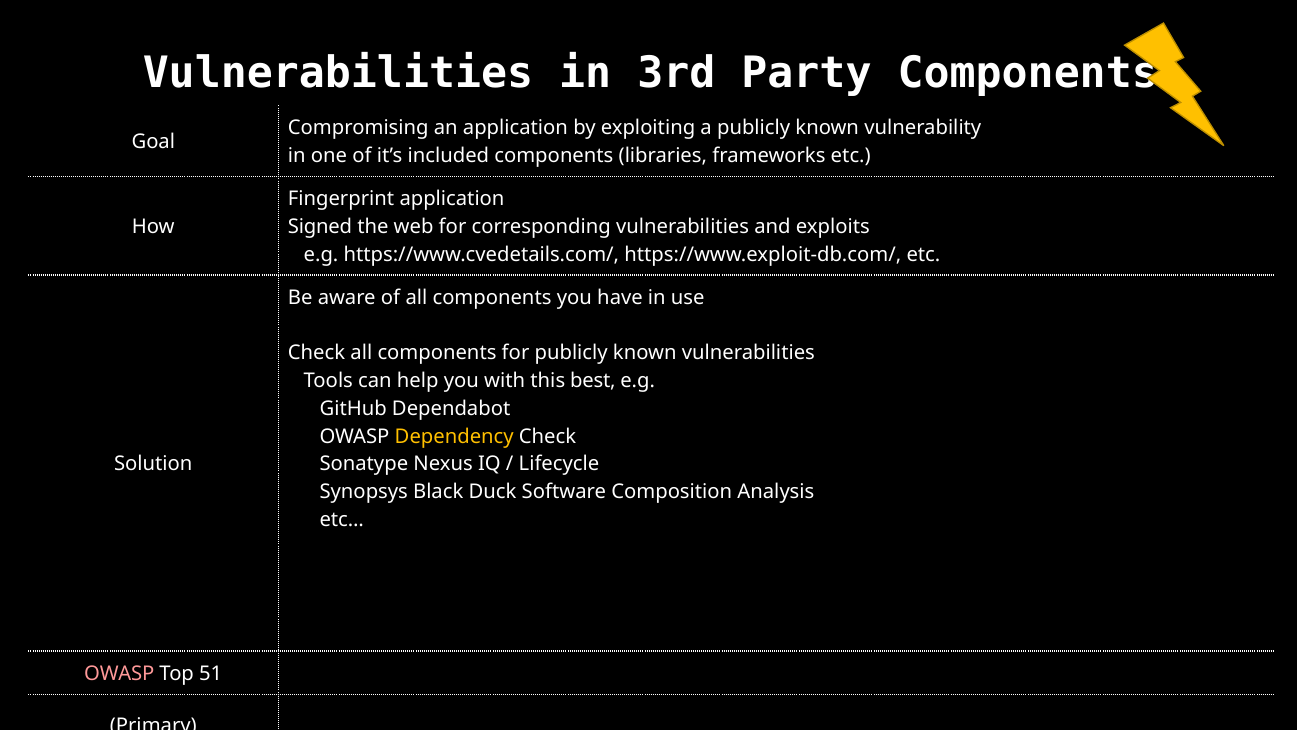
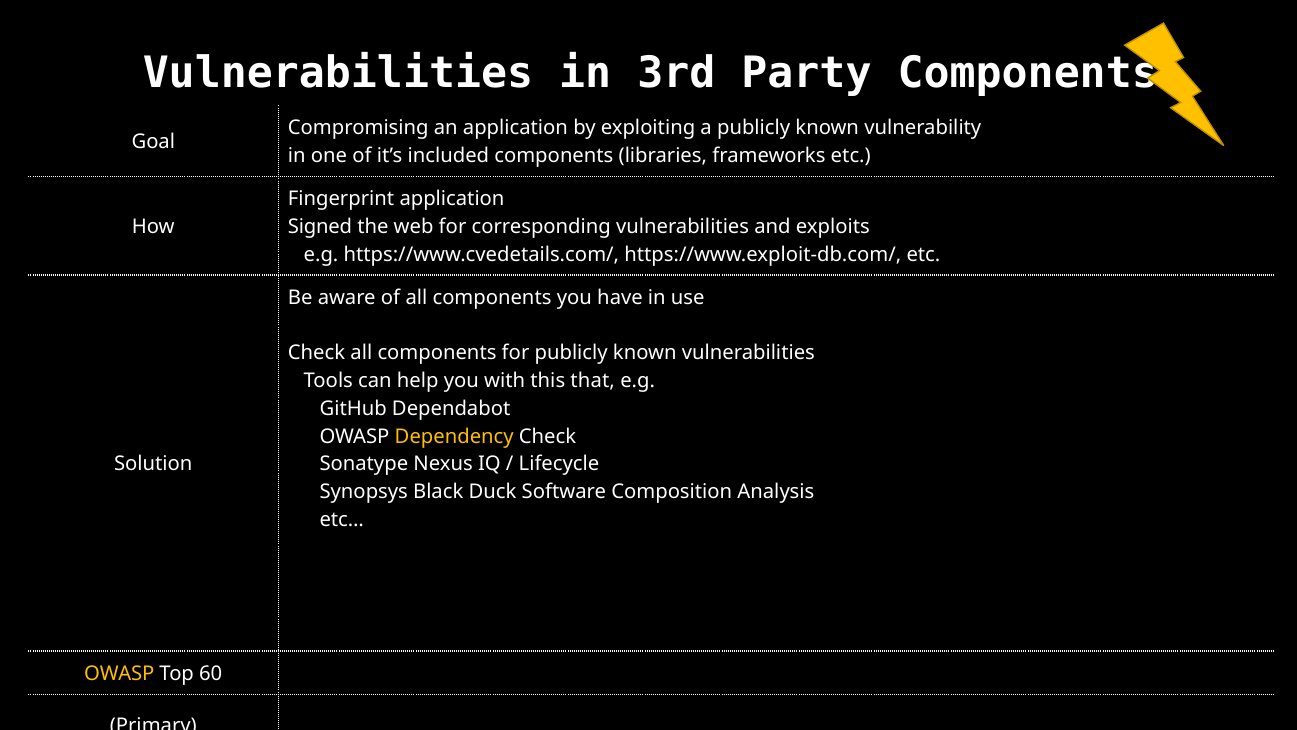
best: best -> that
OWASP at (119, 673) colour: pink -> yellow
51: 51 -> 60
